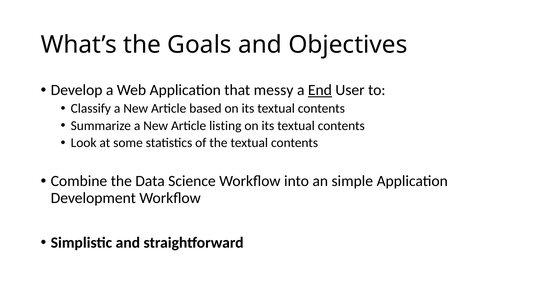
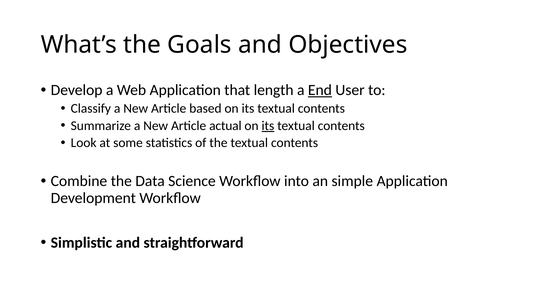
messy: messy -> length
listing: listing -> actual
its at (268, 126) underline: none -> present
